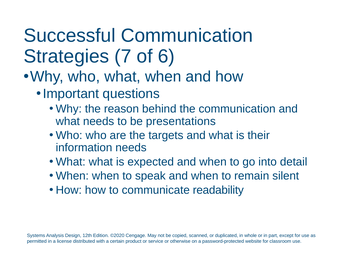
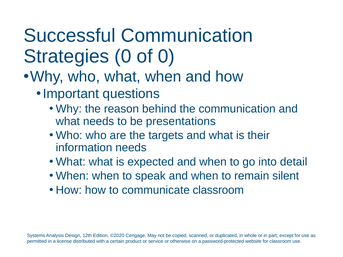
Strategies 7: 7 -> 0
of 6: 6 -> 0
communicate readability: readability -> classroom
